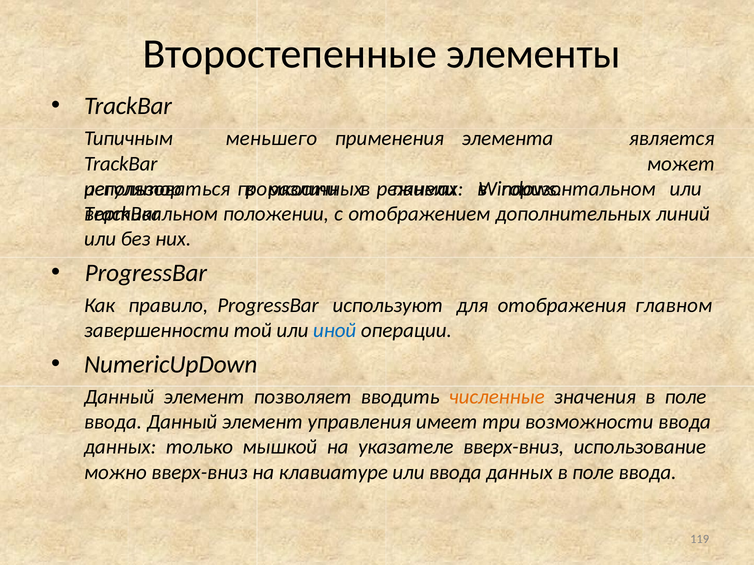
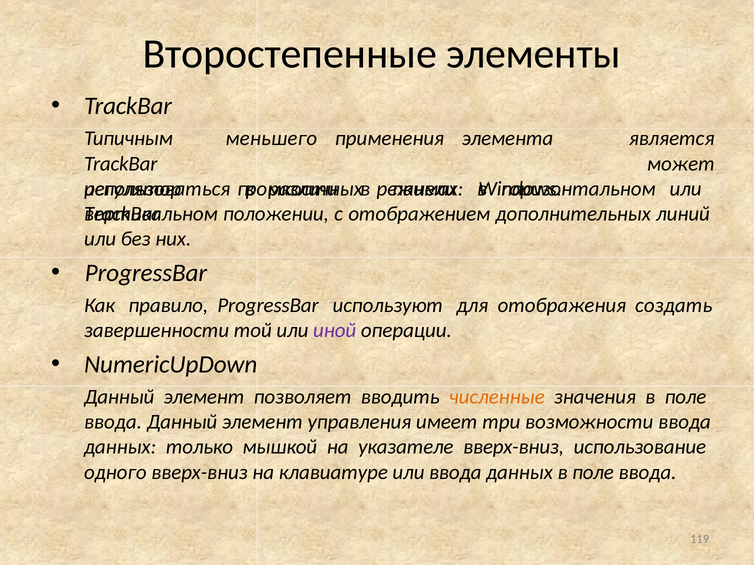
главном: главном -> создать
иной colour: blue -> purple
можно: можно -> одного
